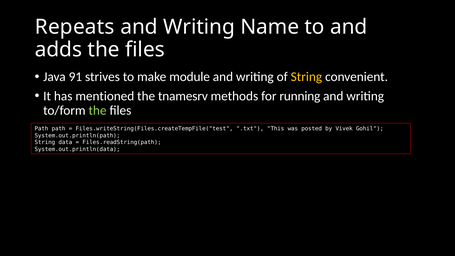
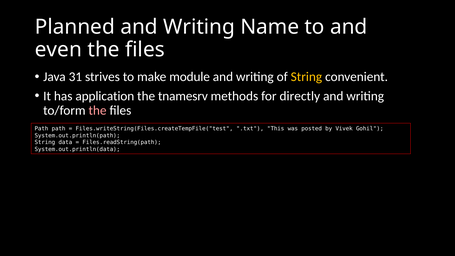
Repeats: Repeats -> Planned
adds: adds -> even
91: 91 -> 31
mentioned: mentioned -> application
running: running -> directly
the at (98, 110) colour: light green -> pink
